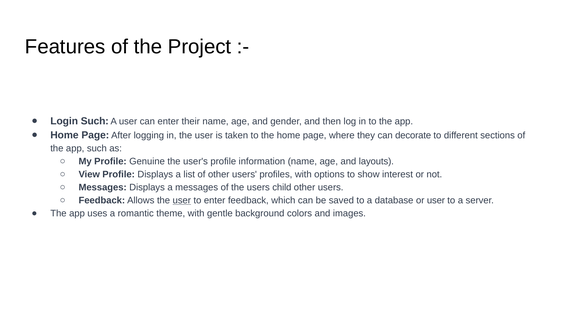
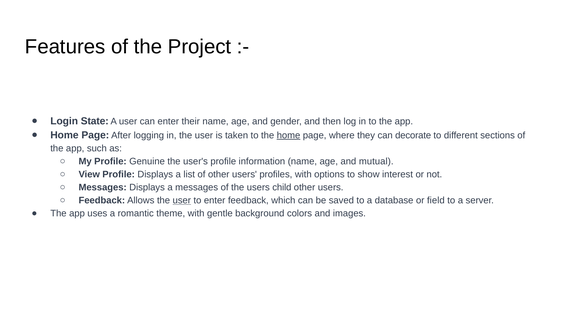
Login Such: Such -> State
home at (289, 135) underline: none -> present
layouts: layouts -> mutual
or user: user -> field
